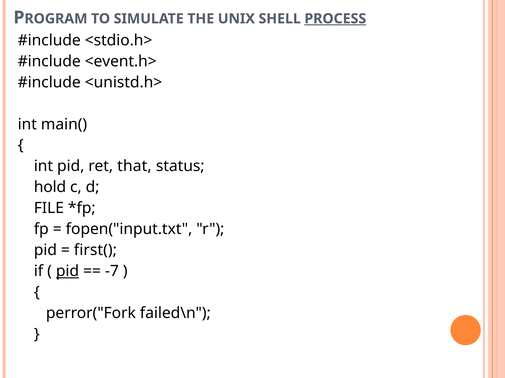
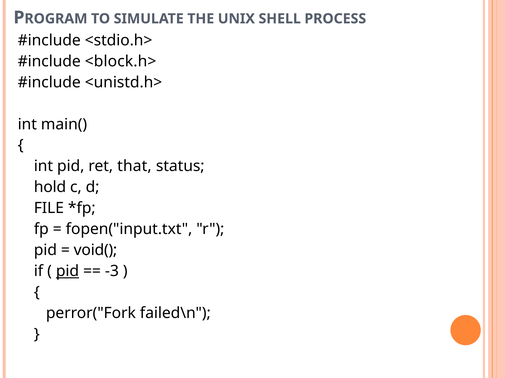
PROCESS underline: present -> none
<event.h>: <event.h> -> <block.h>
first(: first( -> void(
-7: -7 -> -3
